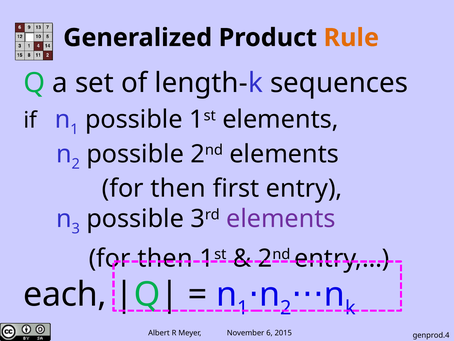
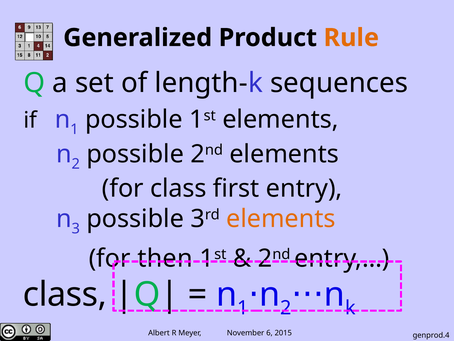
then at (178, 188): then -> class
elements at (281, 219) colour: purple -> orange
each at (65, 294): each -> class
